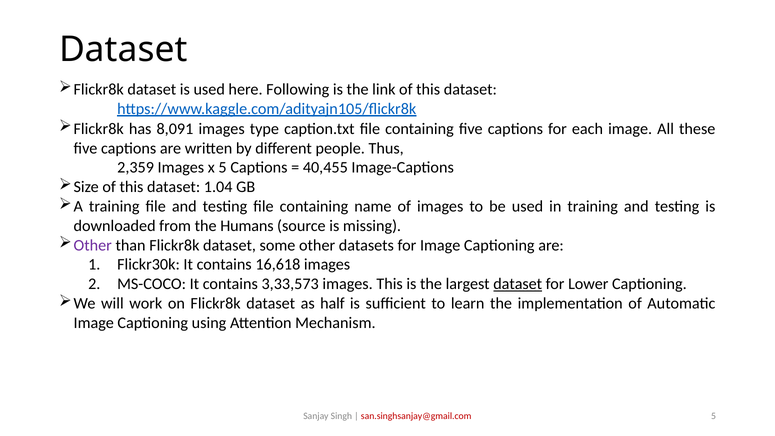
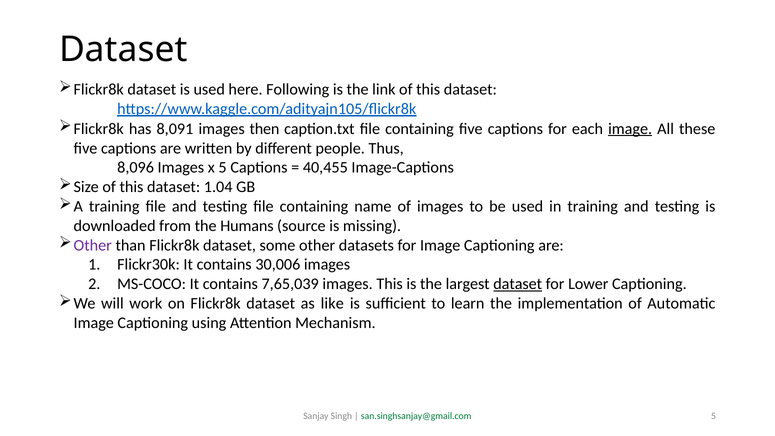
type: type -> then
image at (630, 129) underline: none -> present
2,359: 2,359 -> 8,096
16,618: 16,618 -> 30,006
3,33,573: 3,33,573 -> 7,65,039
half: half -> like
san.singhsanjay@gmail.com colour: red -> green
